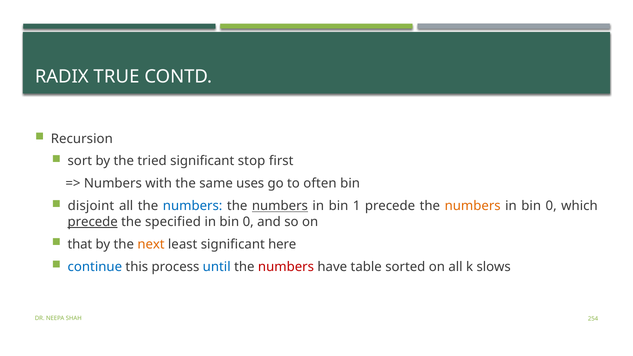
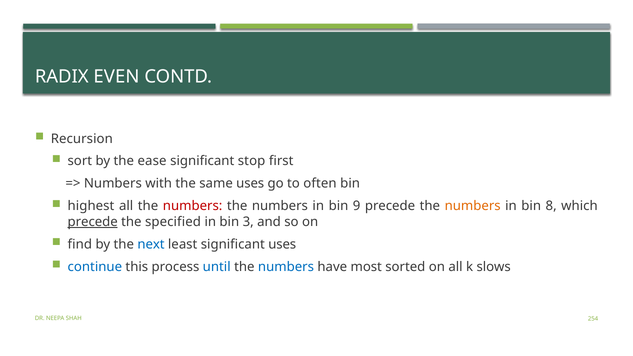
TRUE: TRUE -> EVEN
tried: tried -> ease
disjoint: disjoint -> highest
numbers at (193, 206) colour: blue -> red
numbers at (280, 206) underline: present -> none
1: 1 -> 9
0 at (551, 206): 0 -> 8
0 at (248, 222): 0 -> 3
that: that -> find
next colour: orange -> blue
significant here: here -> uses
numbers at (286, 267) colour: red -> blue
table: table -> most
